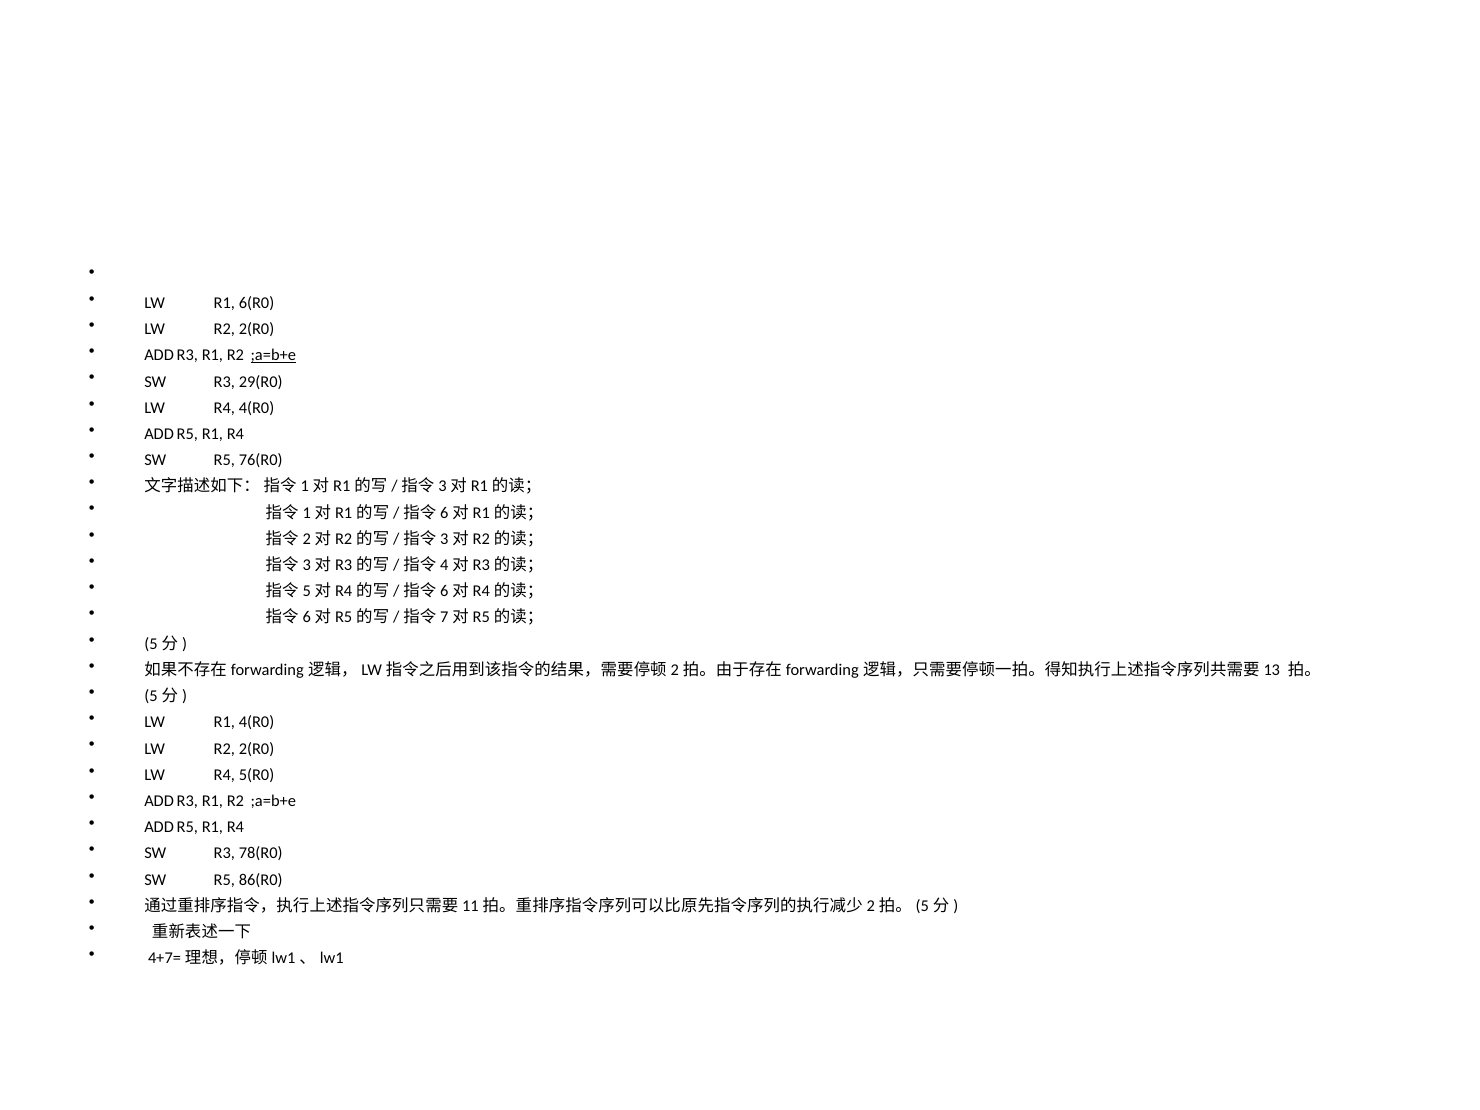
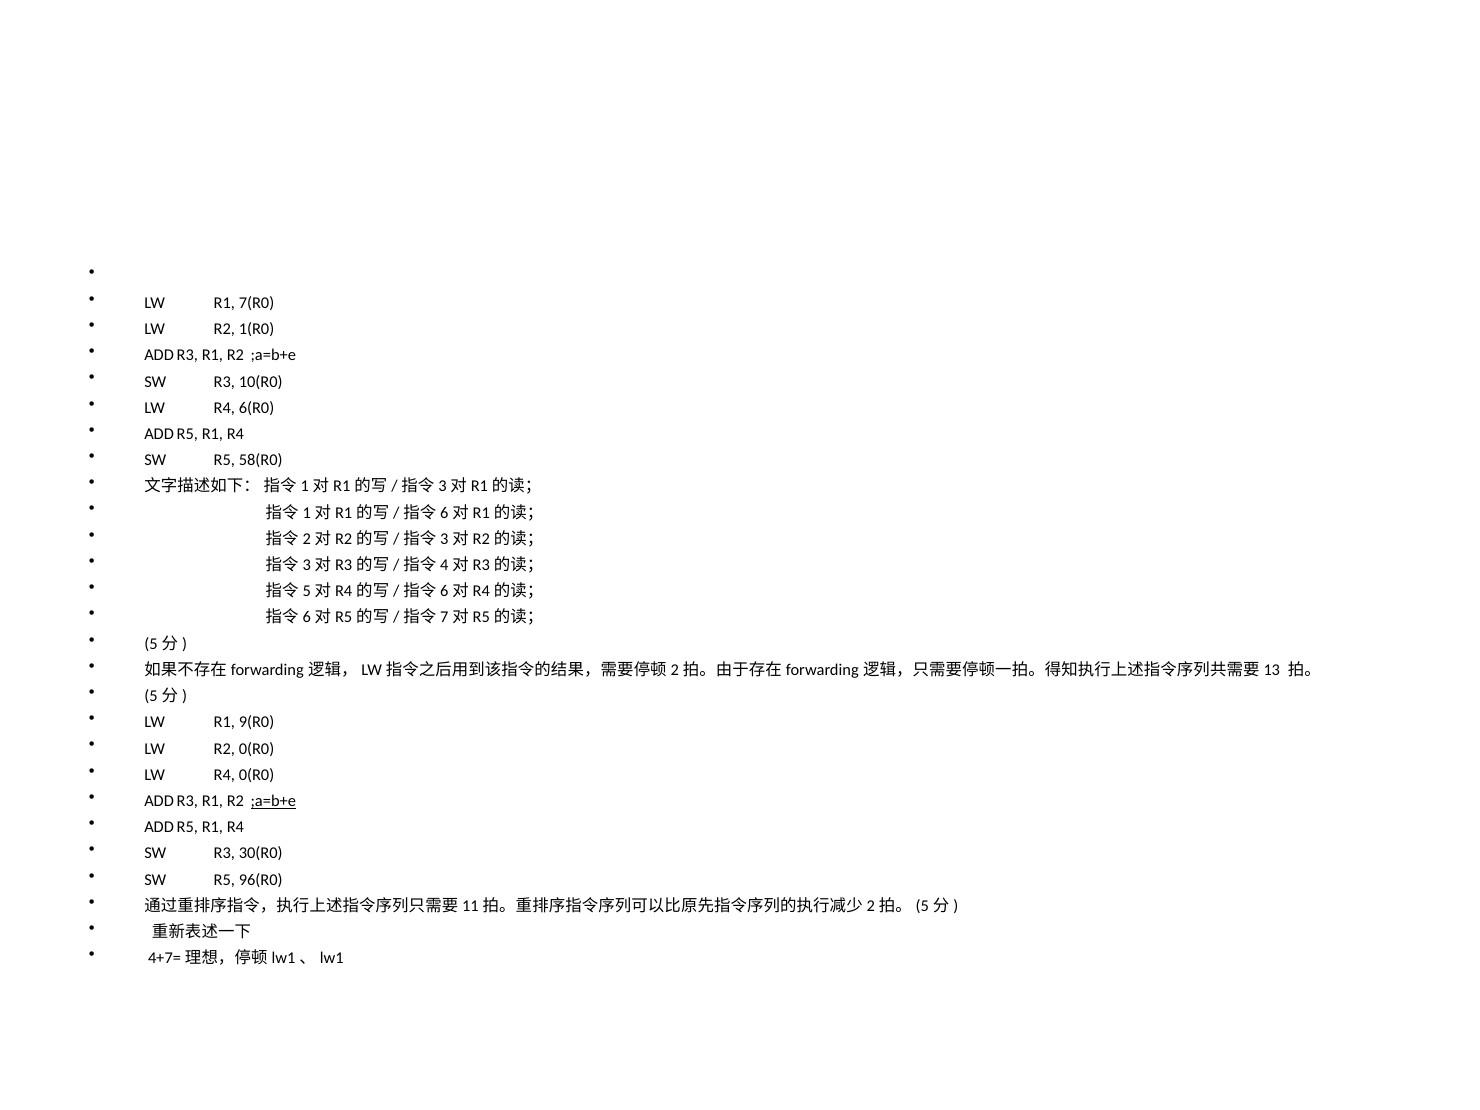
6(R0: 6(R0 -> 7(R0
2(R0 at (257, 329): 2(R0 -> 1(R0
;a=b+e at (273, 355) underline: present -> none
29(R0: 29(R0 -> 10(R0
R4 4(R0: 4(R0 -> 6(R0
76(R0: 76(R0 -> 58(R0
R1 4(R0: 4(R0 -> 9(R0
2(R0 at (257, 749): 2(R0 -> 0(R0
R4 5(R0: 5(R0 -> 0(R0
;a=b+e at (273, 801) underline: none -> present
78(R0: 78(R0 -> 30(R0
86(R0: 86(R0 -> 96(R0
